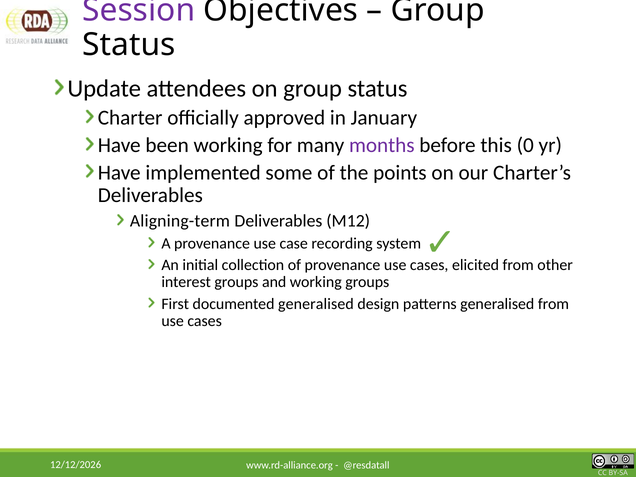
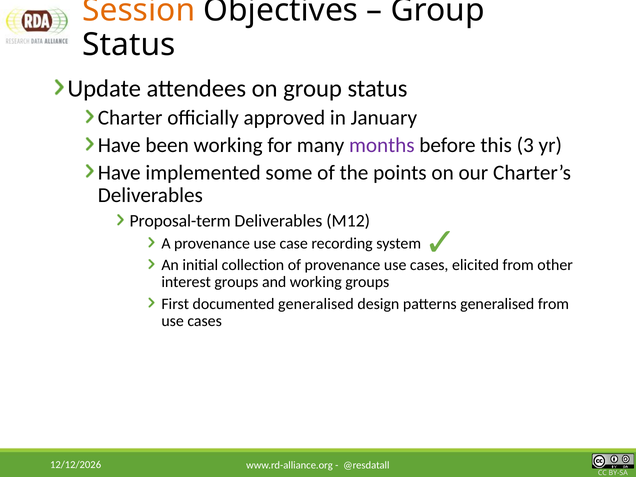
Session colour: purple -> orange
0: 0 -> 3
Aligning-term: Aligning-term -> Proposal-term
